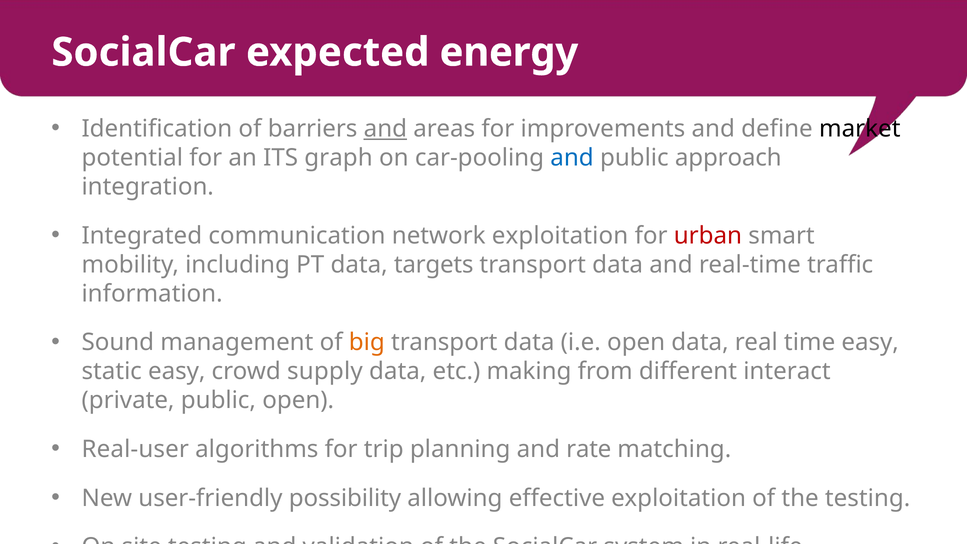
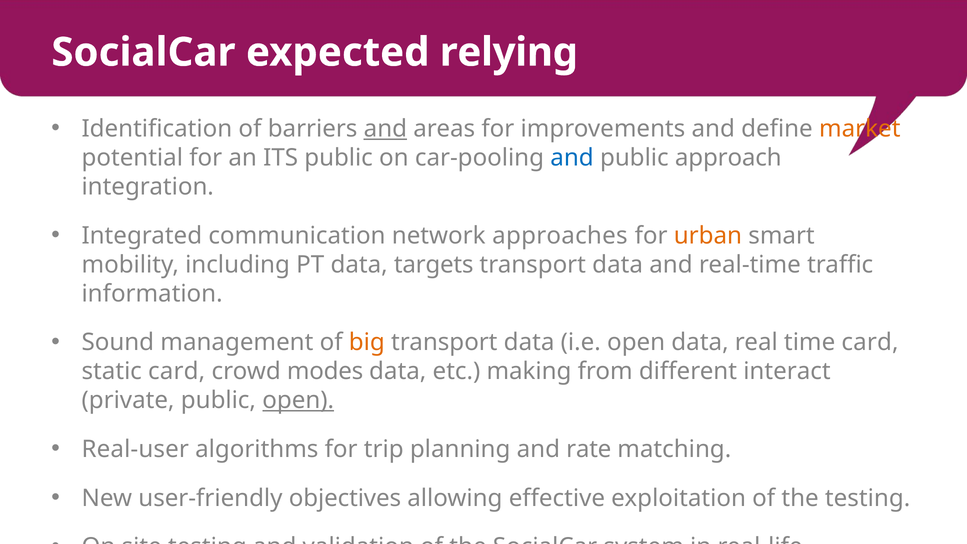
energy: energy -> relying
market colour: black -> orange
ITS graph: graph -> public
network exploitation: exploitation -> approaches
urban colour: red -> orange
time easy: easy -> card
static easy: easy -> card
supply: supply -> modes
open at (298, 400) underline: none -> present
possibility: possibility -> objectives
